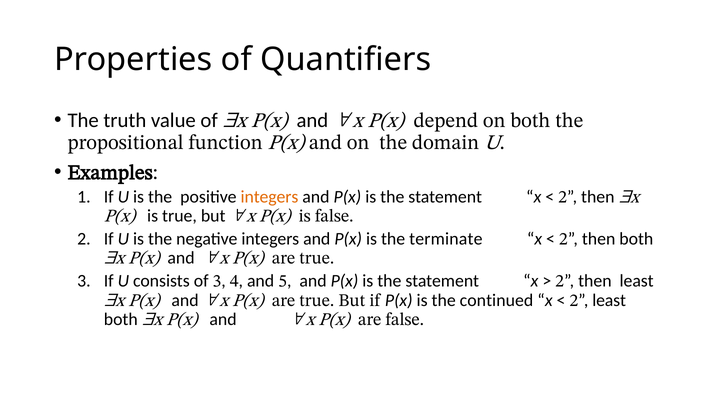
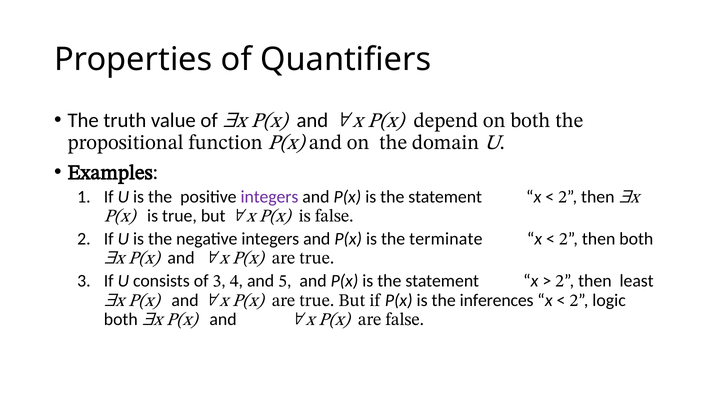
integers at (269, 197) colour: orange -> purple
continued: continued -> inferences
least at (609, 300): least -> logic
